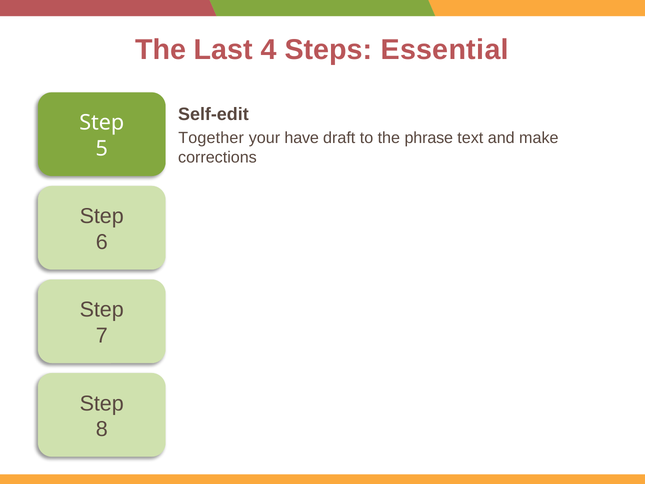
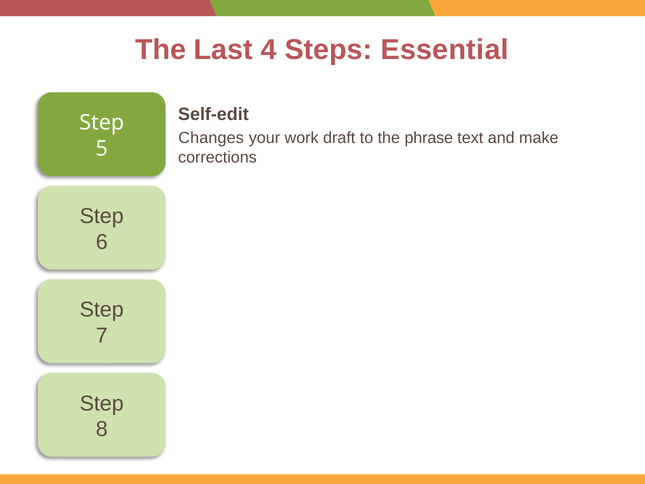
Together: Together -> Changes
have: have -> work
